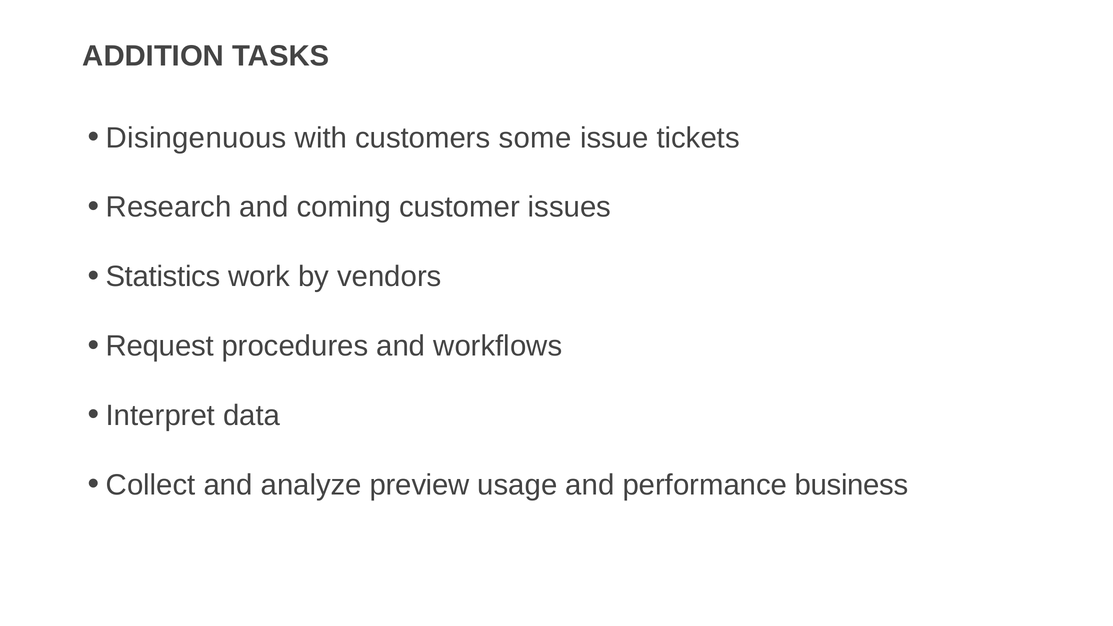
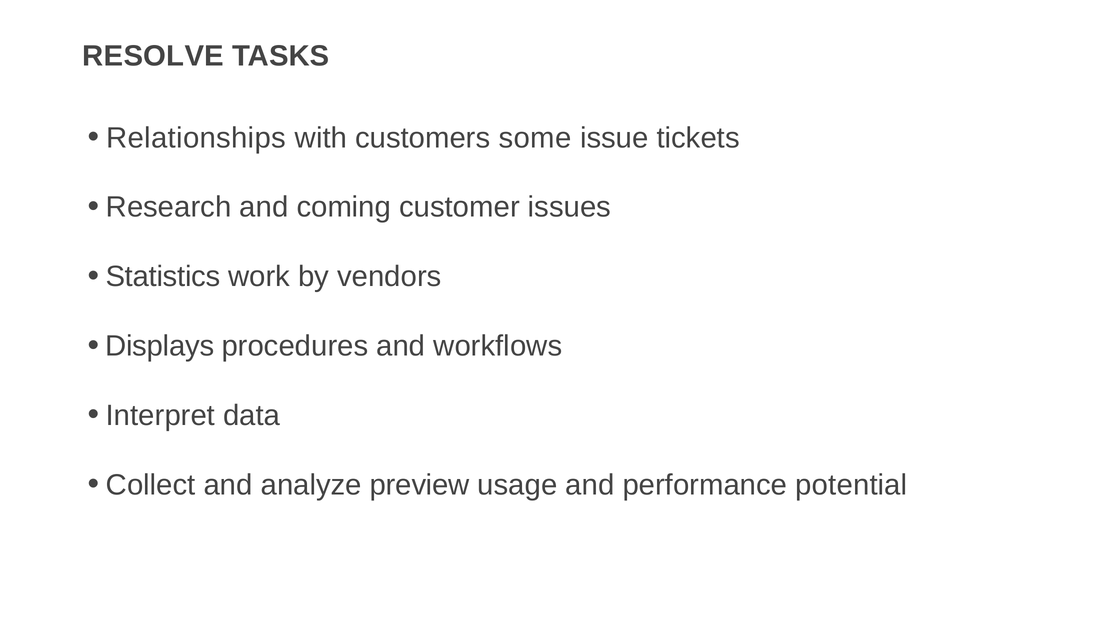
ADDITION: ADDITION -> RESOLVE
Disingenuous: Disingenuous -> Relationships
Request: Request -> Displays
business: business -> potential
